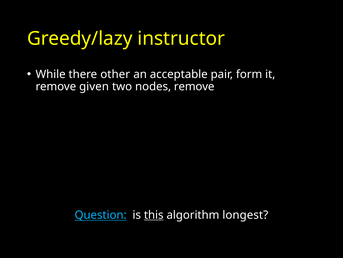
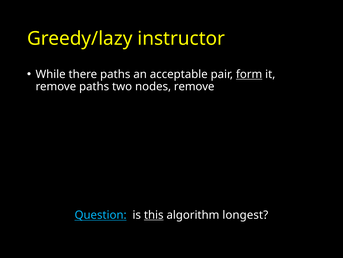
there other: other -> paths
form underline: none -> present
remove given: given -> paths
